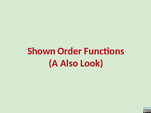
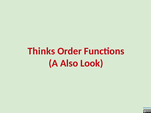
Shown: Shown -> Thinks
